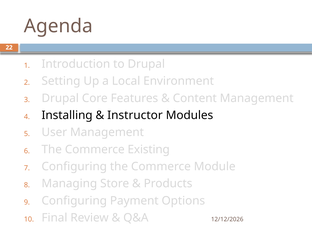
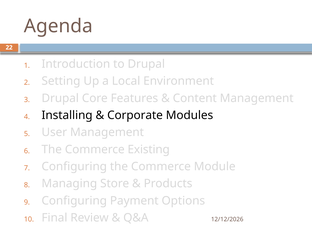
Instructor: Instructor -> Corporate
